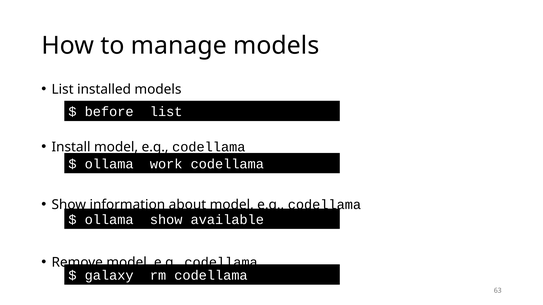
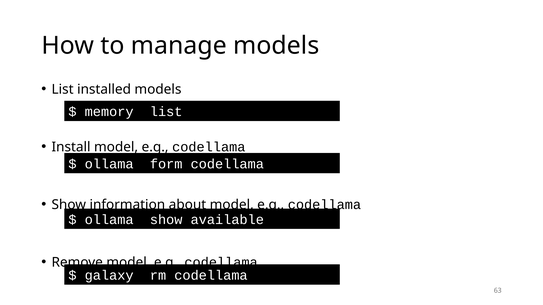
before: before -> memory
work: work -> form
